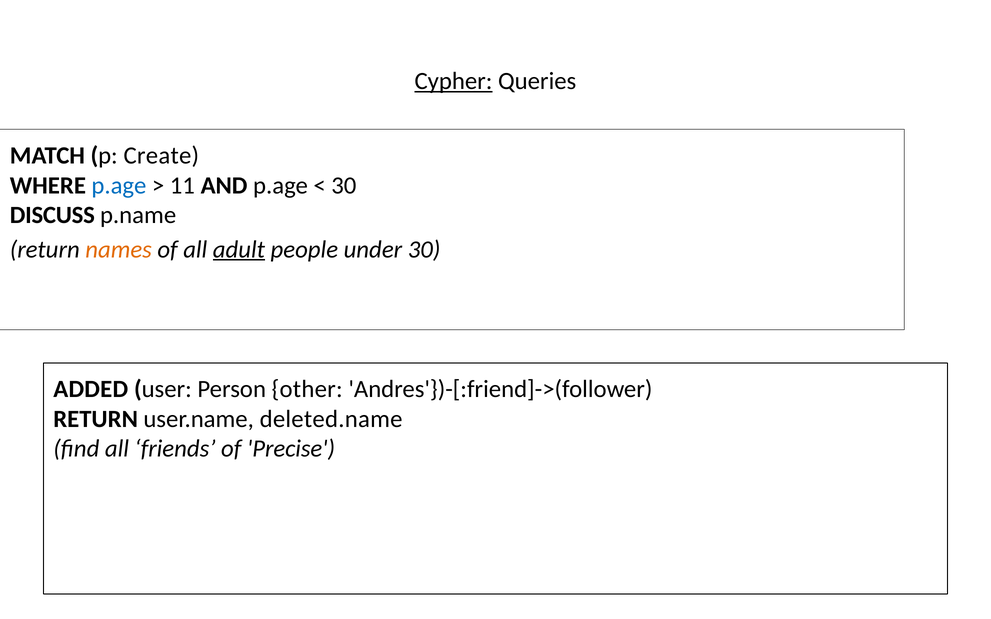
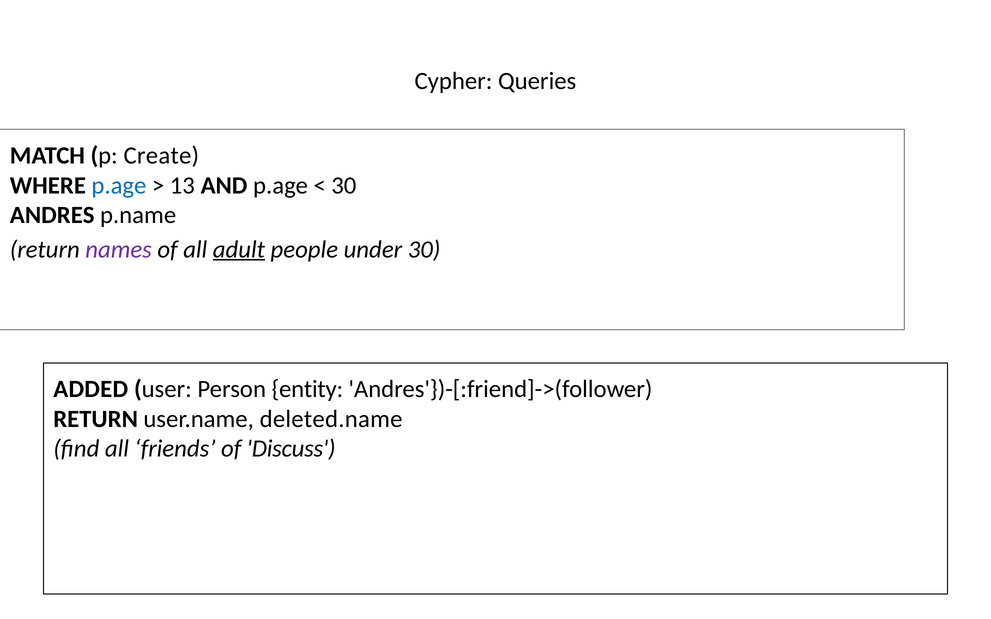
Cypher underline: present -> none
11: 11 -> 13
DISCUSS: DISCUSS -> ANDRES
names colour: orange -> purple
other: other -> entity
Precise: Precise -> Discuss
